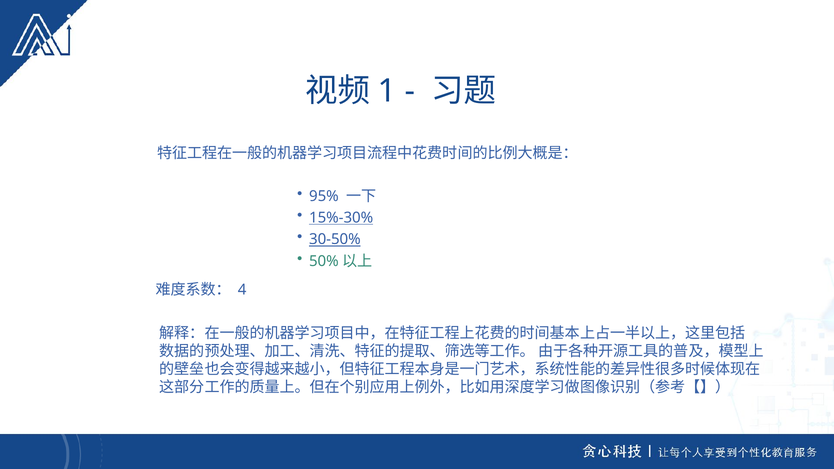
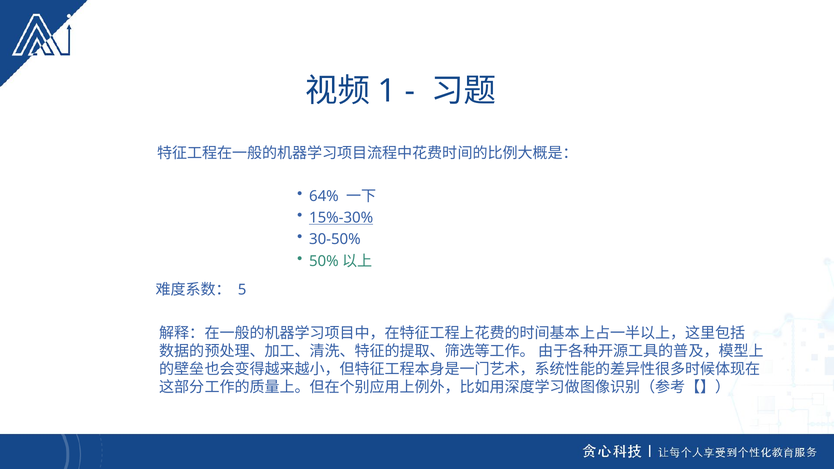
95%: 95% -> 64%
30-50% underline: present -> none
4: 4 -> 5
